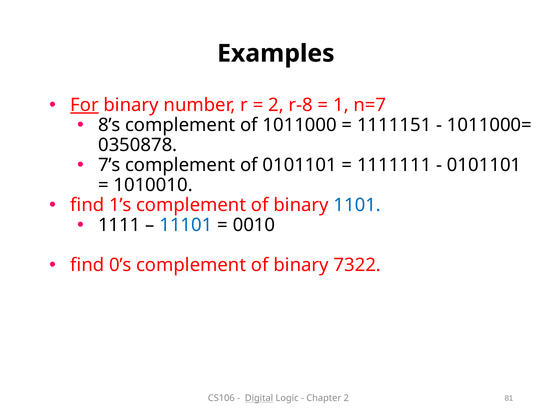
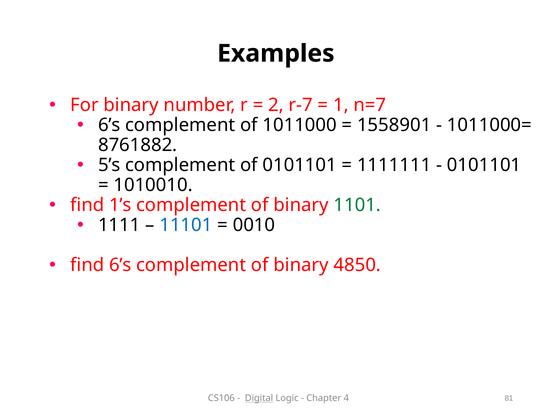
For underline: present -> none
r-8: r-8 -> r-7
8’s at (109, 125): 8’s -> 6’s
1111151: 1111151 -> 1558901
0350878: 0350878 -> 8761882
7’s: 7’s -> 5’s
1101 colour: blue -> green
find 0’s: 0’s -> 6’s
7322: 7322 -> 4850
Chapter 2: 2 -> 4
